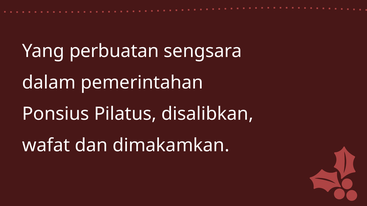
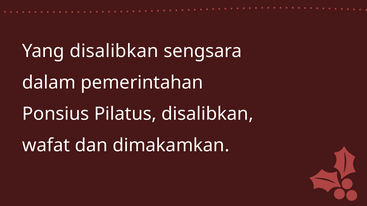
Yang perbuatan: perbuatan -> disalibkan
